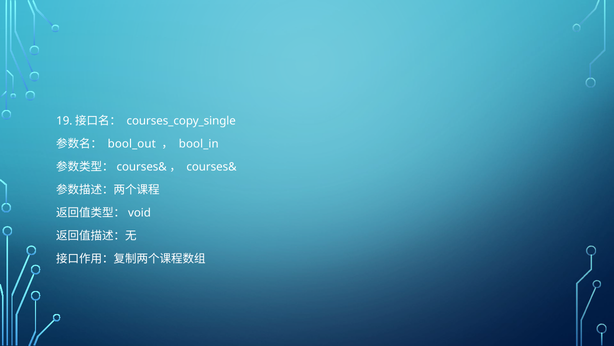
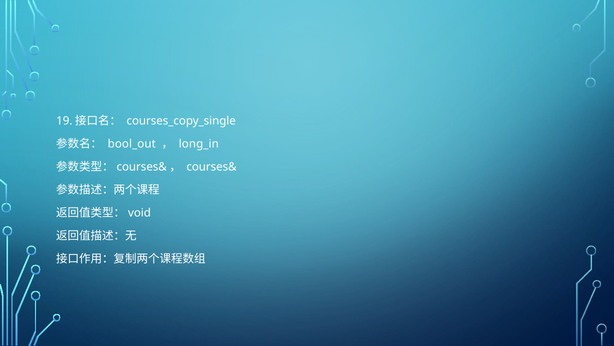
bool_in: bool_in -> long_in
